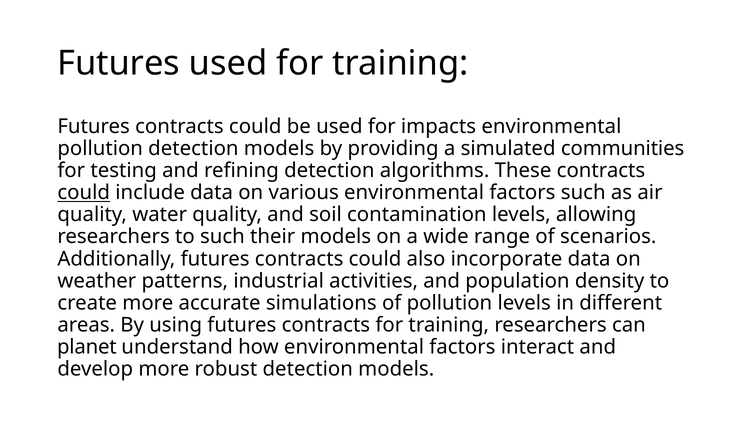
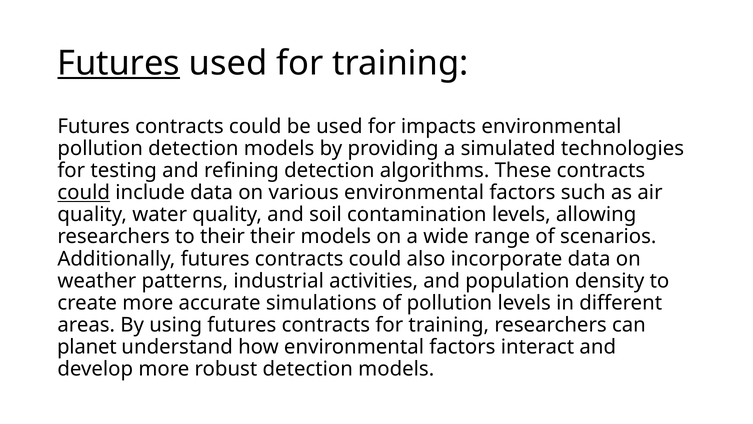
Futures at (119, 63) underline: none -> present
communities: communities -> technologies
to such: such -> their
